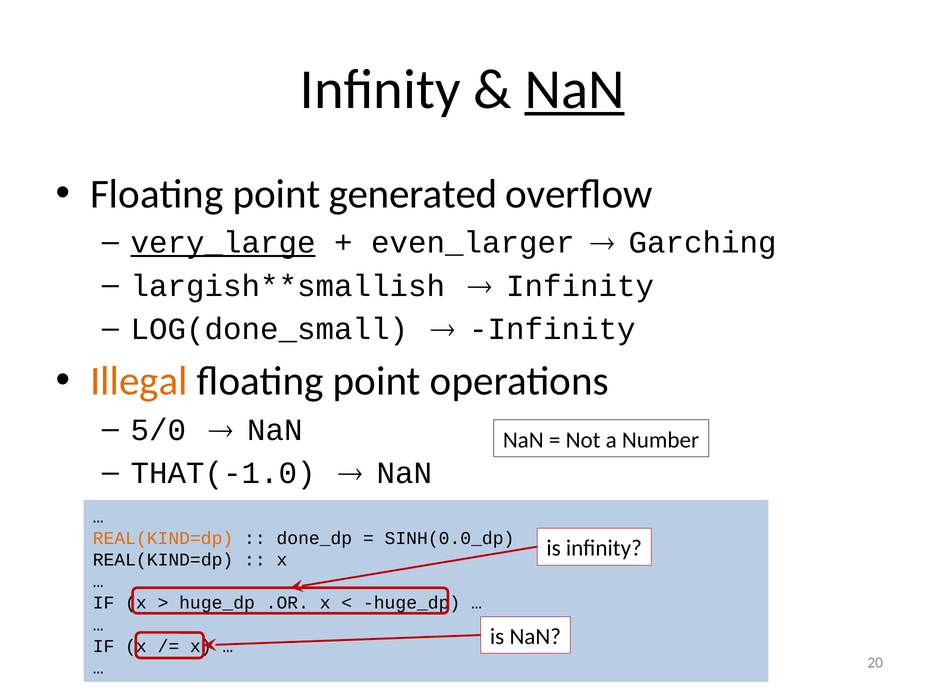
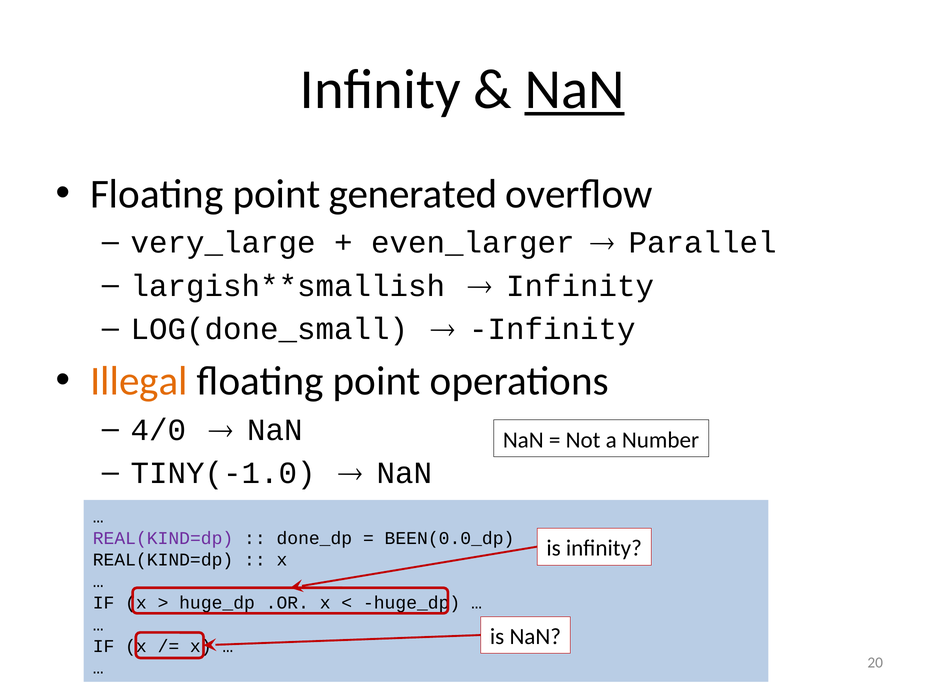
very_large underline: present -> none
Garching: Garching -> Parallel
5/0: 5/0 -> 4/0
THAT(-1.0: THAT(-1.0 -> TINY(-1.0
REAL(KIND=dp at (163, 538) colour: orange -> purple
SINH(0.0_dp: SINH(0.0_dp -> BEEN(0.0_dp
